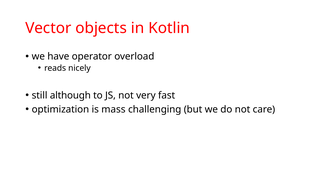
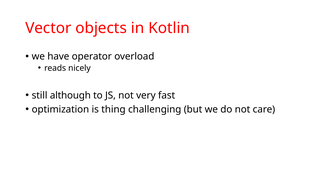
mass: mass -> thing
